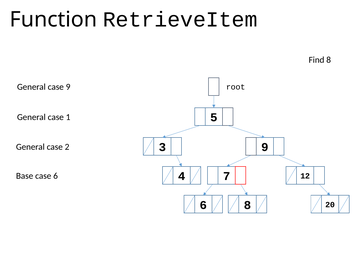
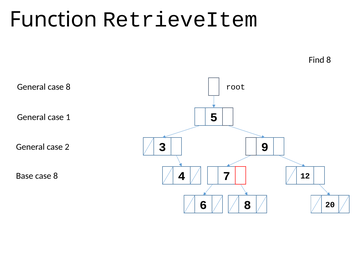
General case 9: 9 -> 8
Base case 6: 6 -> 8
